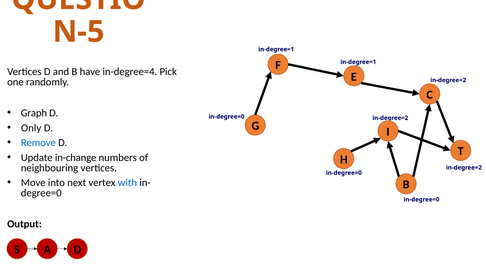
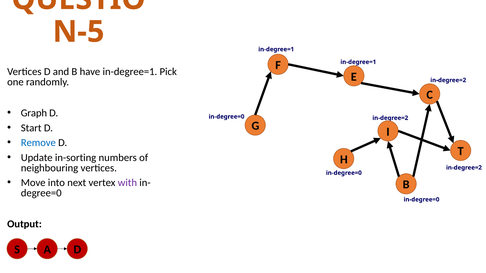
have in-degree=4: in-degree=4 -> in-degree=1
Only: Only -> Start
in-change: in-change -> in-sorting
with colour: blue -> purple
